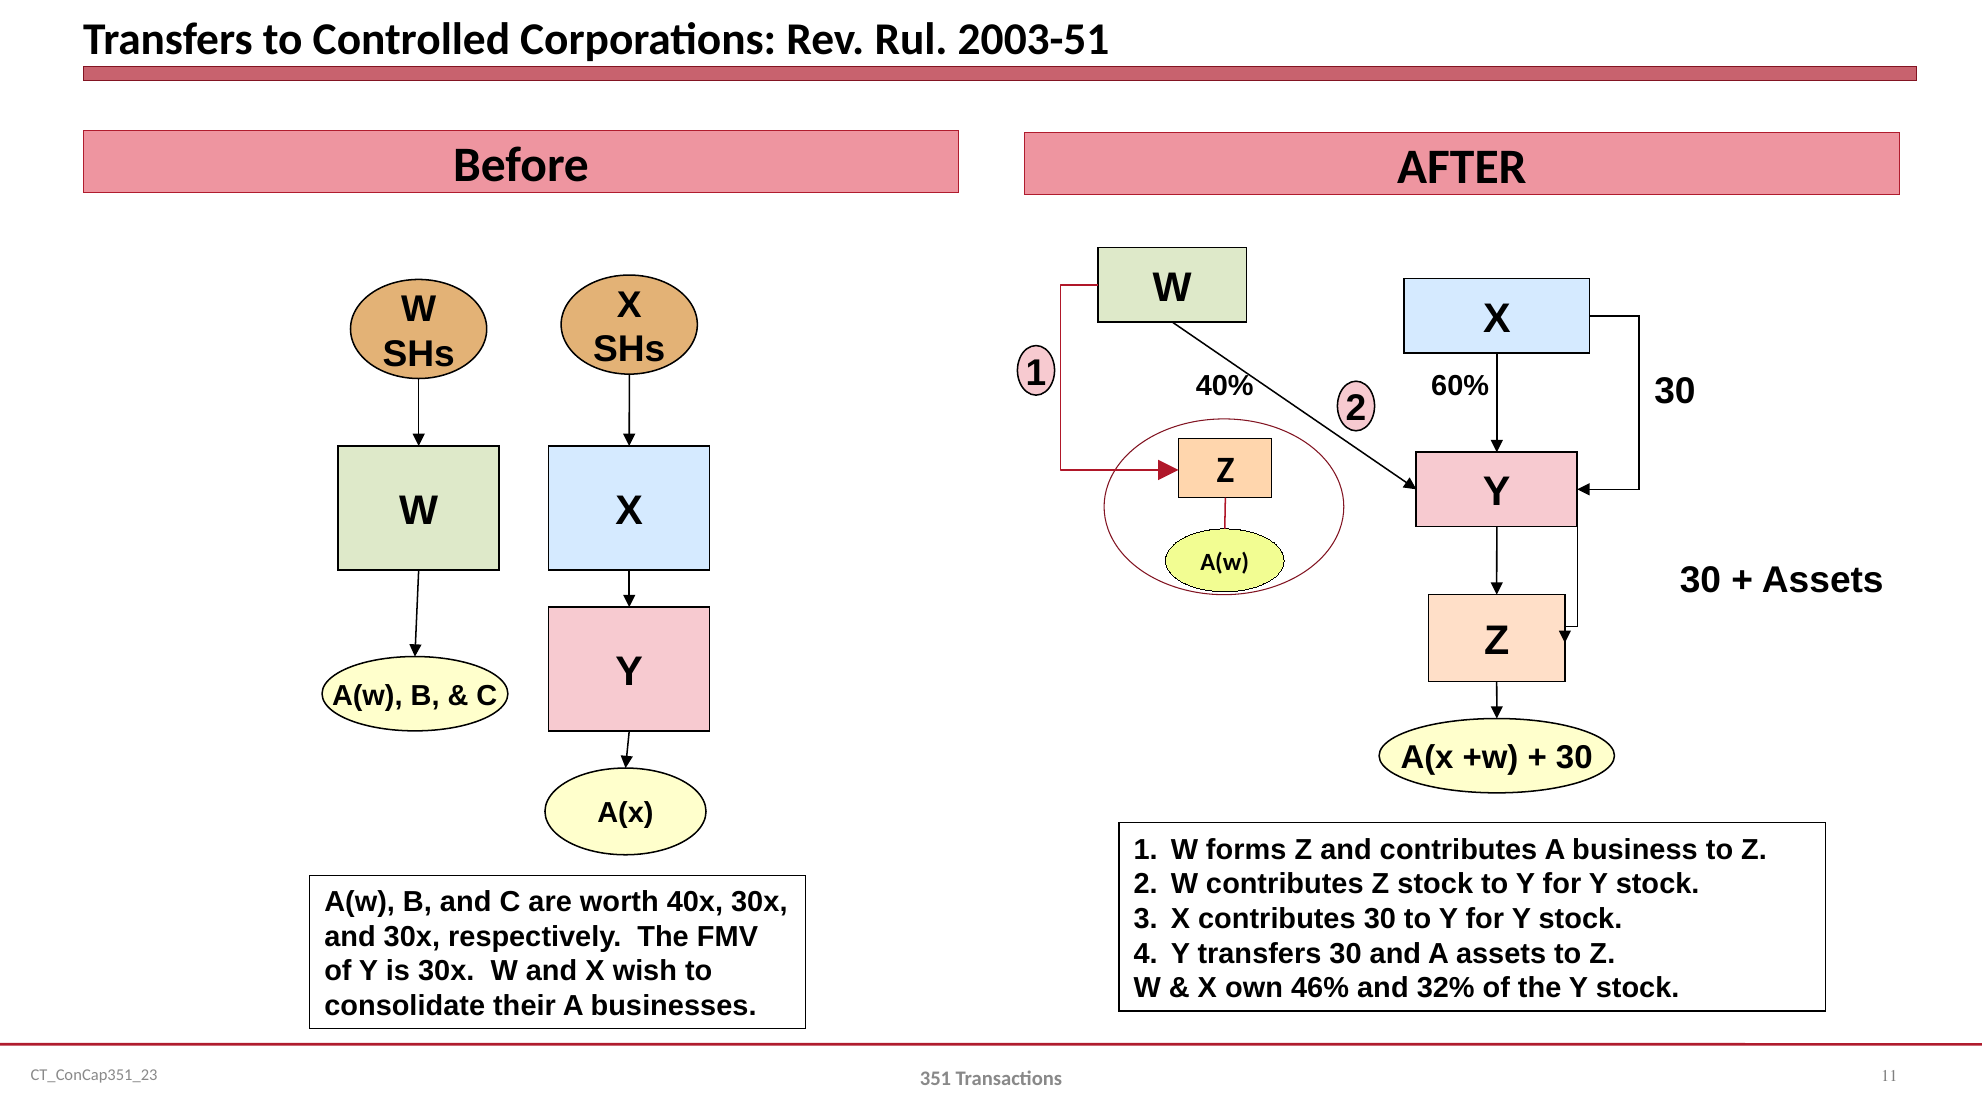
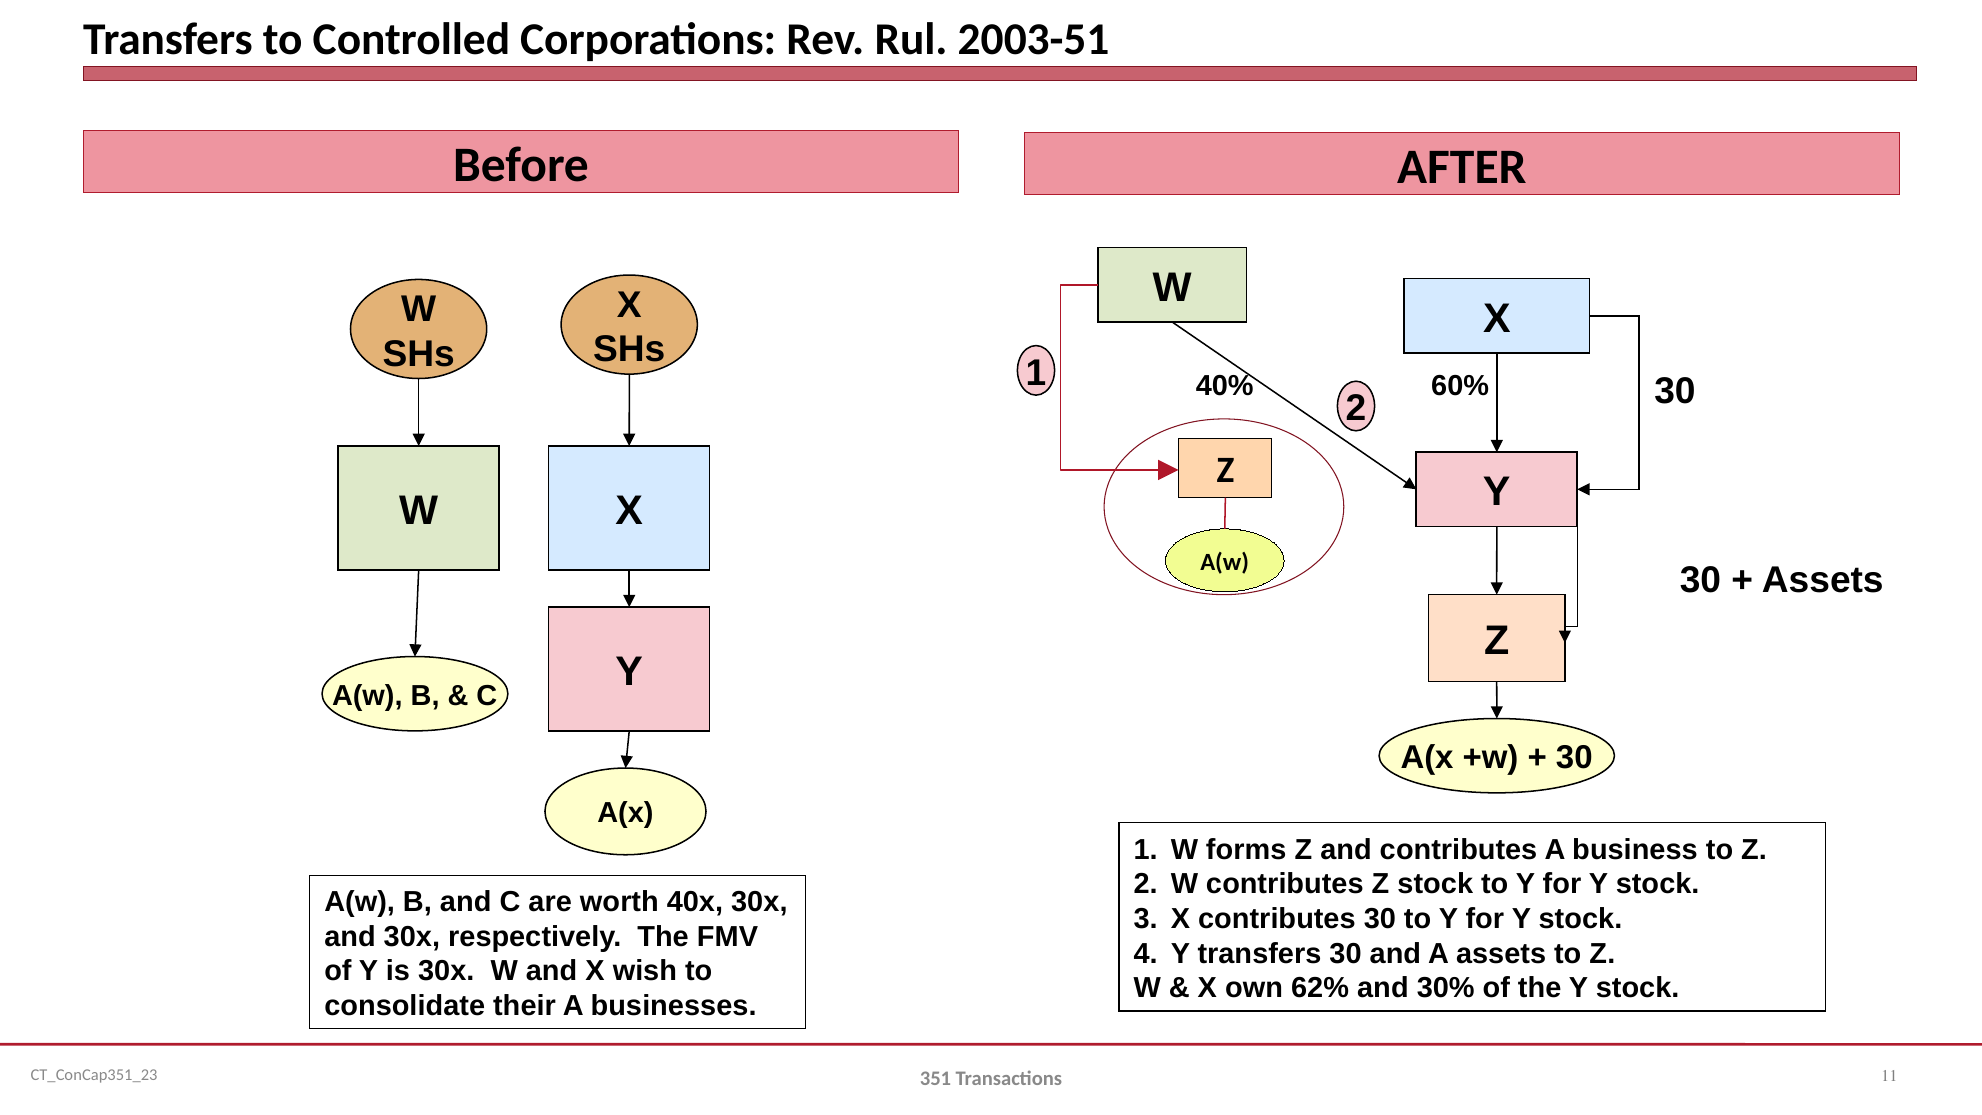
46%: 46% -> 62%
32%: 32% -> 30%
